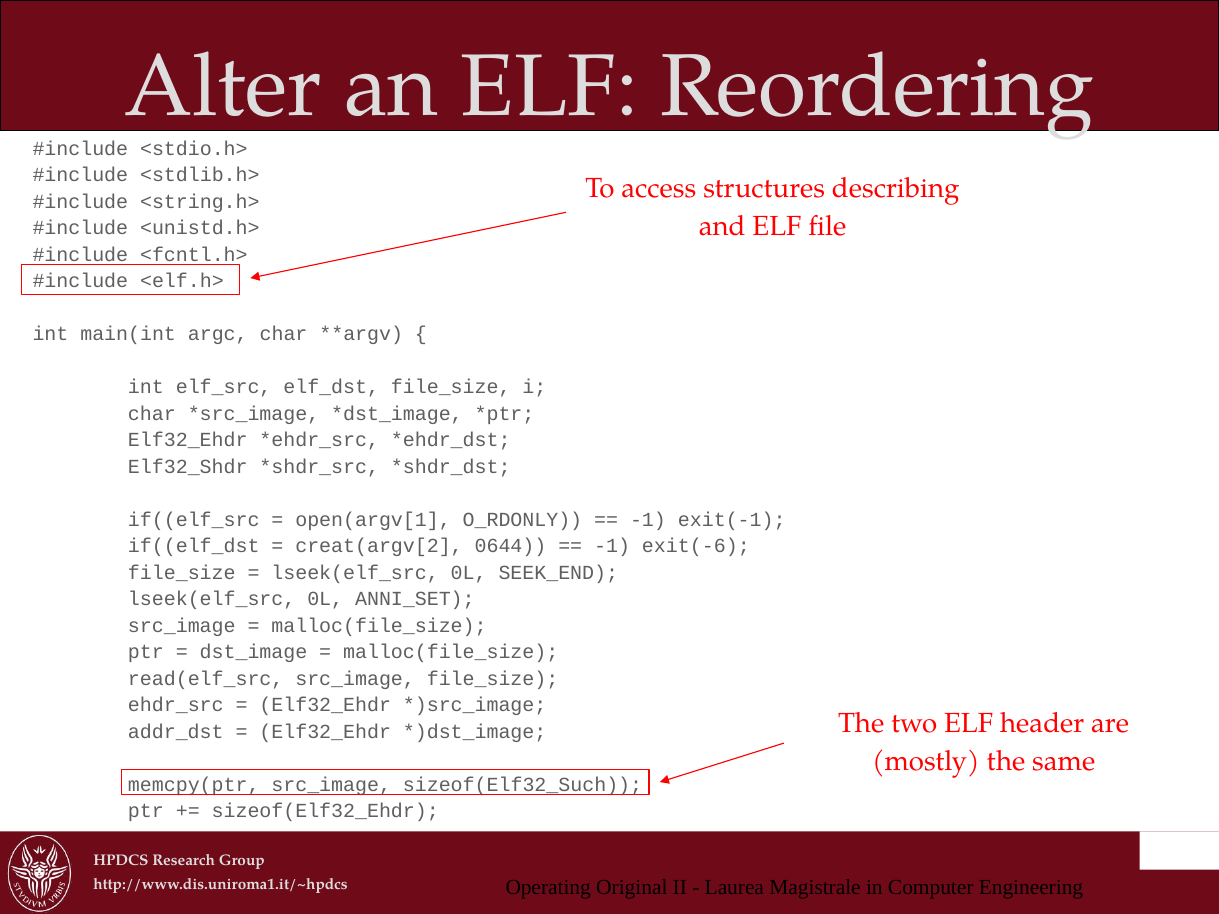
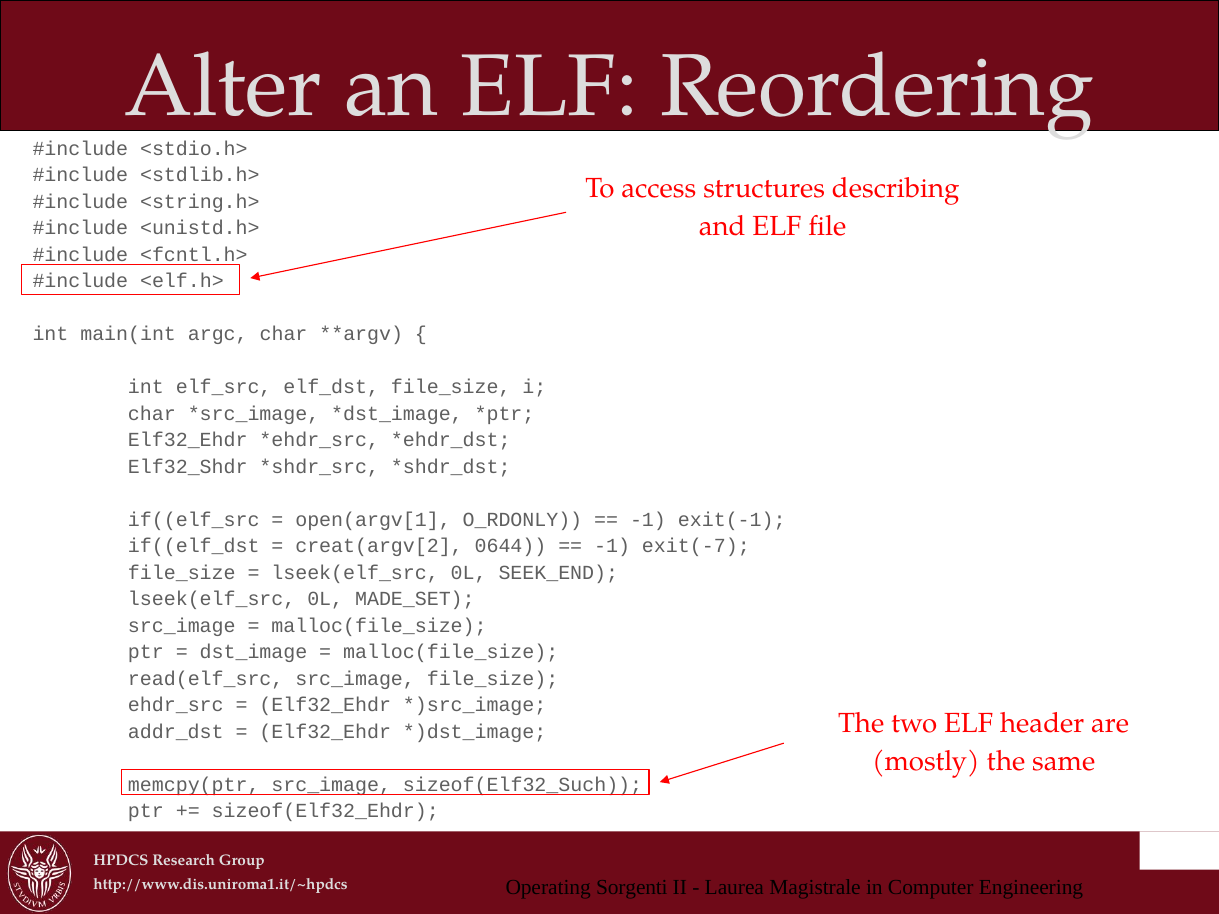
exit(-6: exit(-6 -> exit(-7
ANNI_SET: ANNI_SET -> MADE_SET
Original: Original -> Sorgenti
